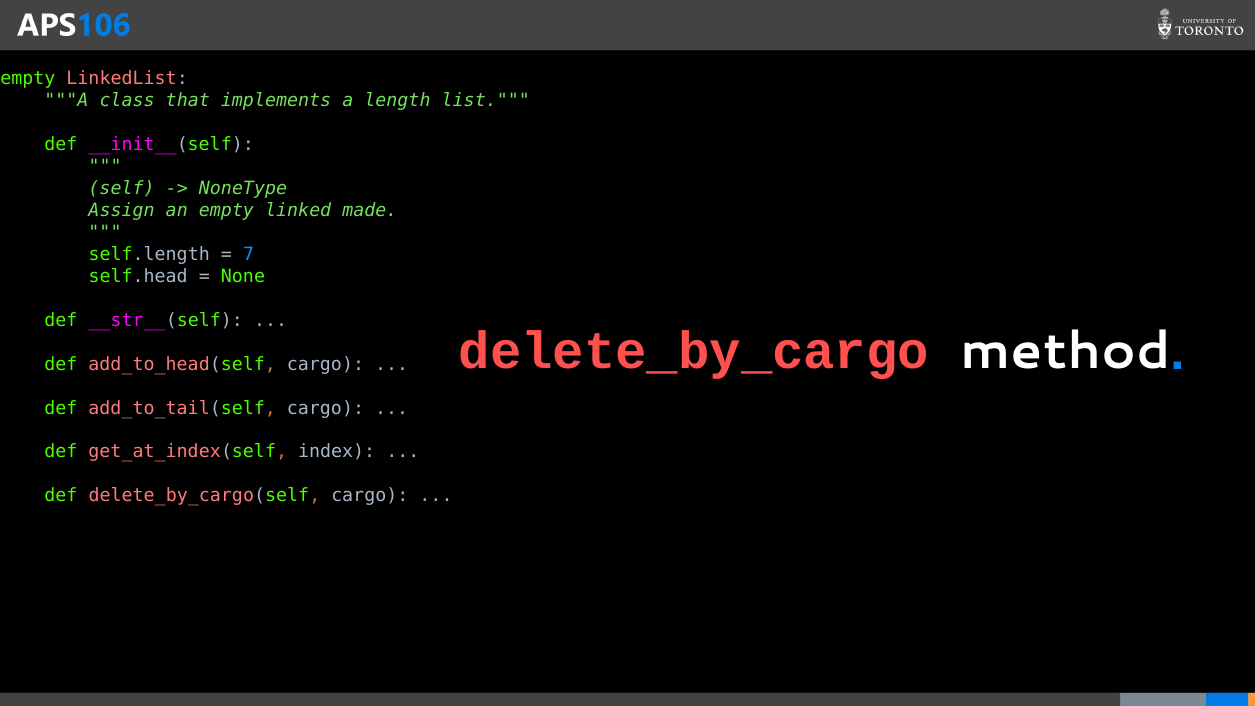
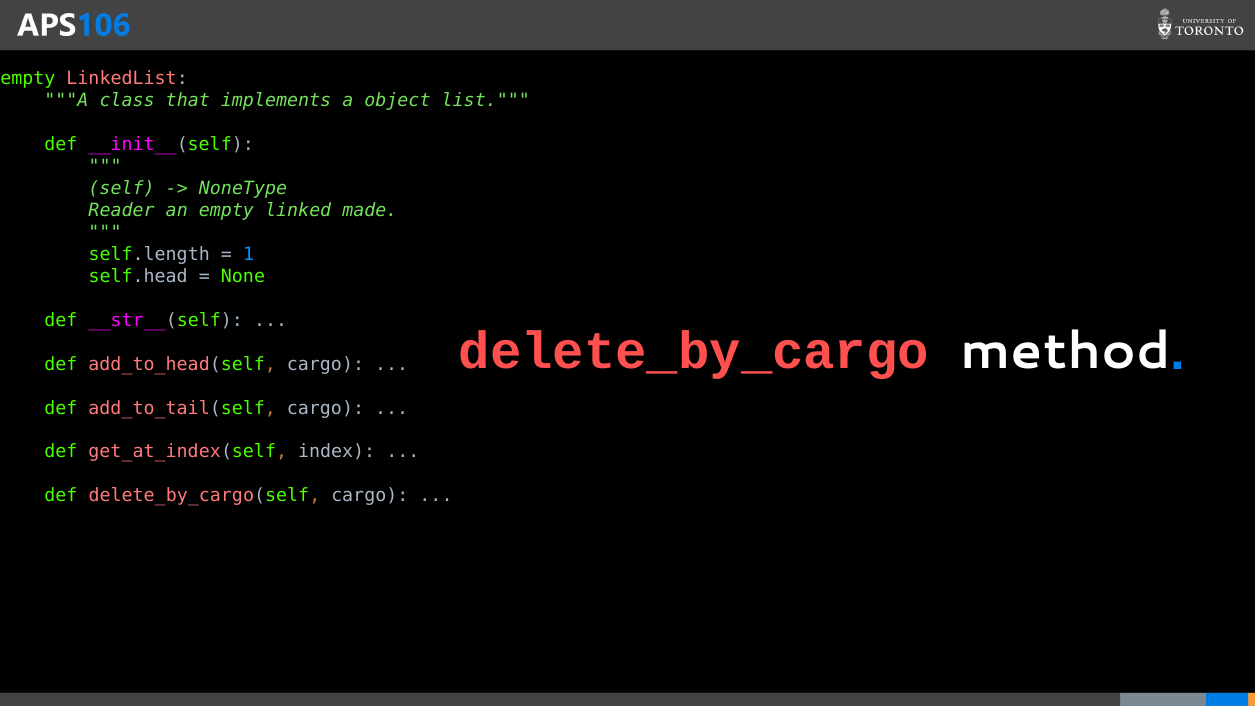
length: length -> object
Assign: Assign -> Reader
7: 7 -> 1
